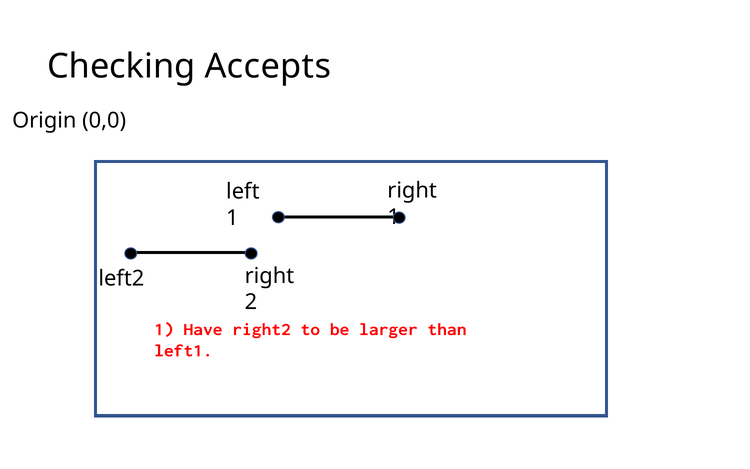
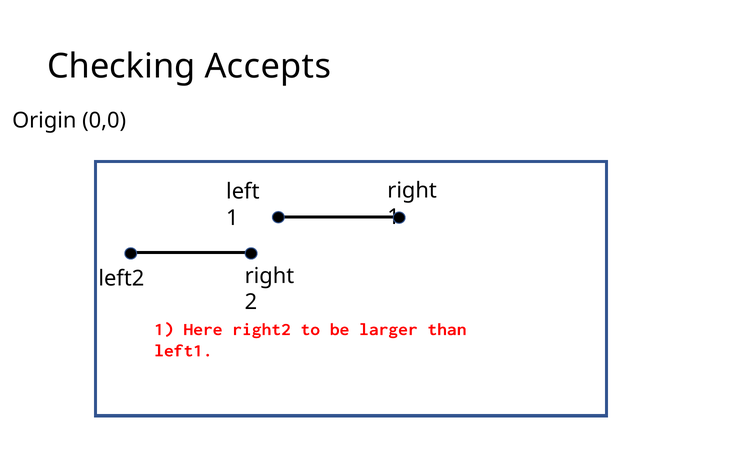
Have: Have -> Here
